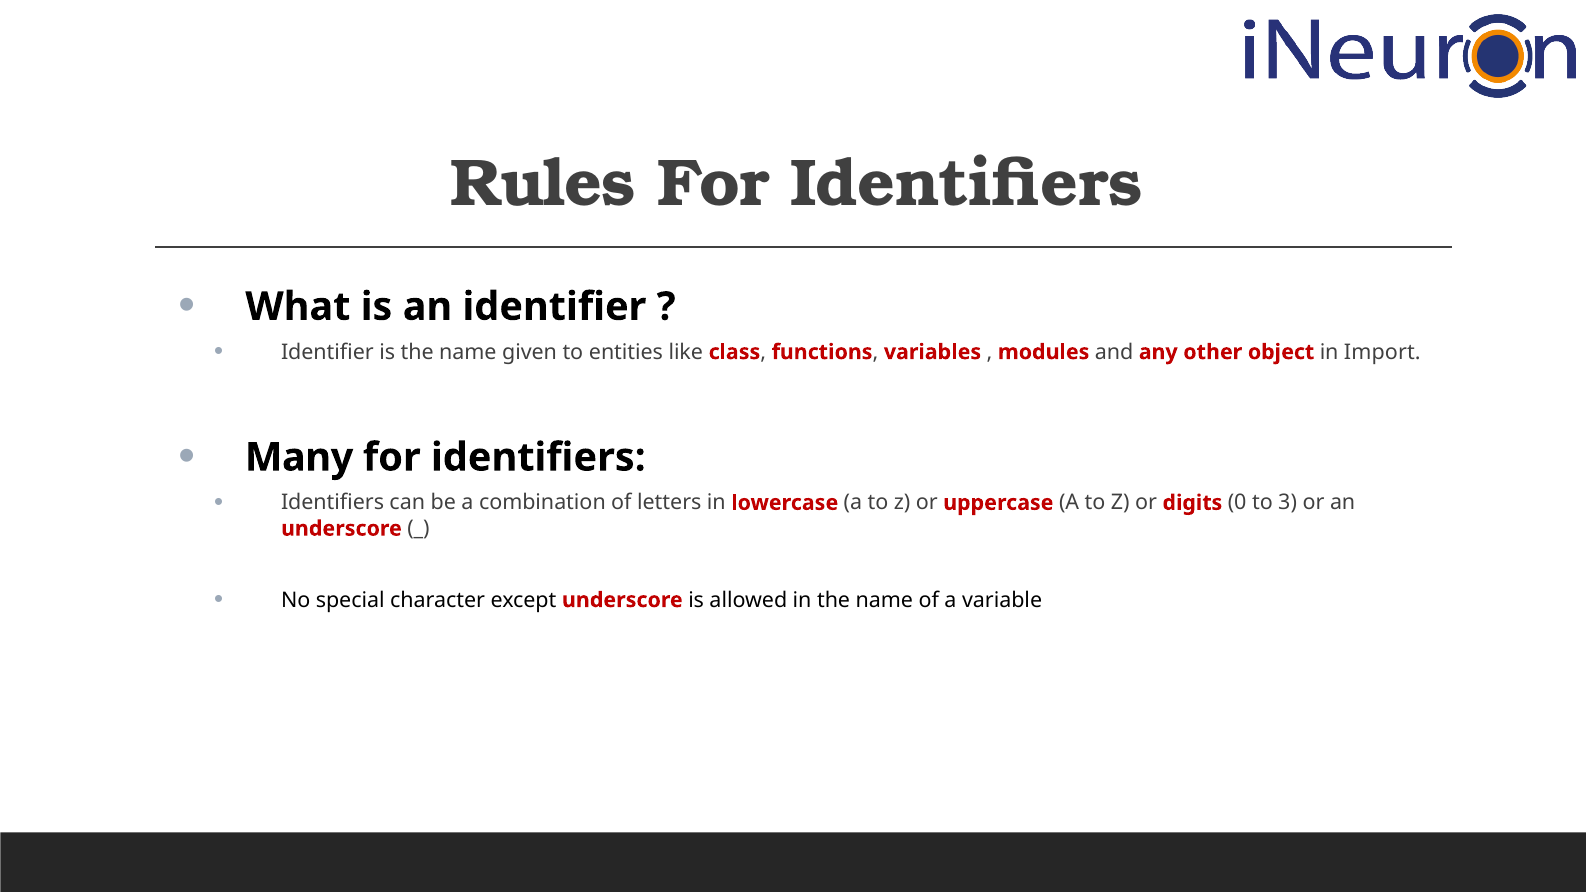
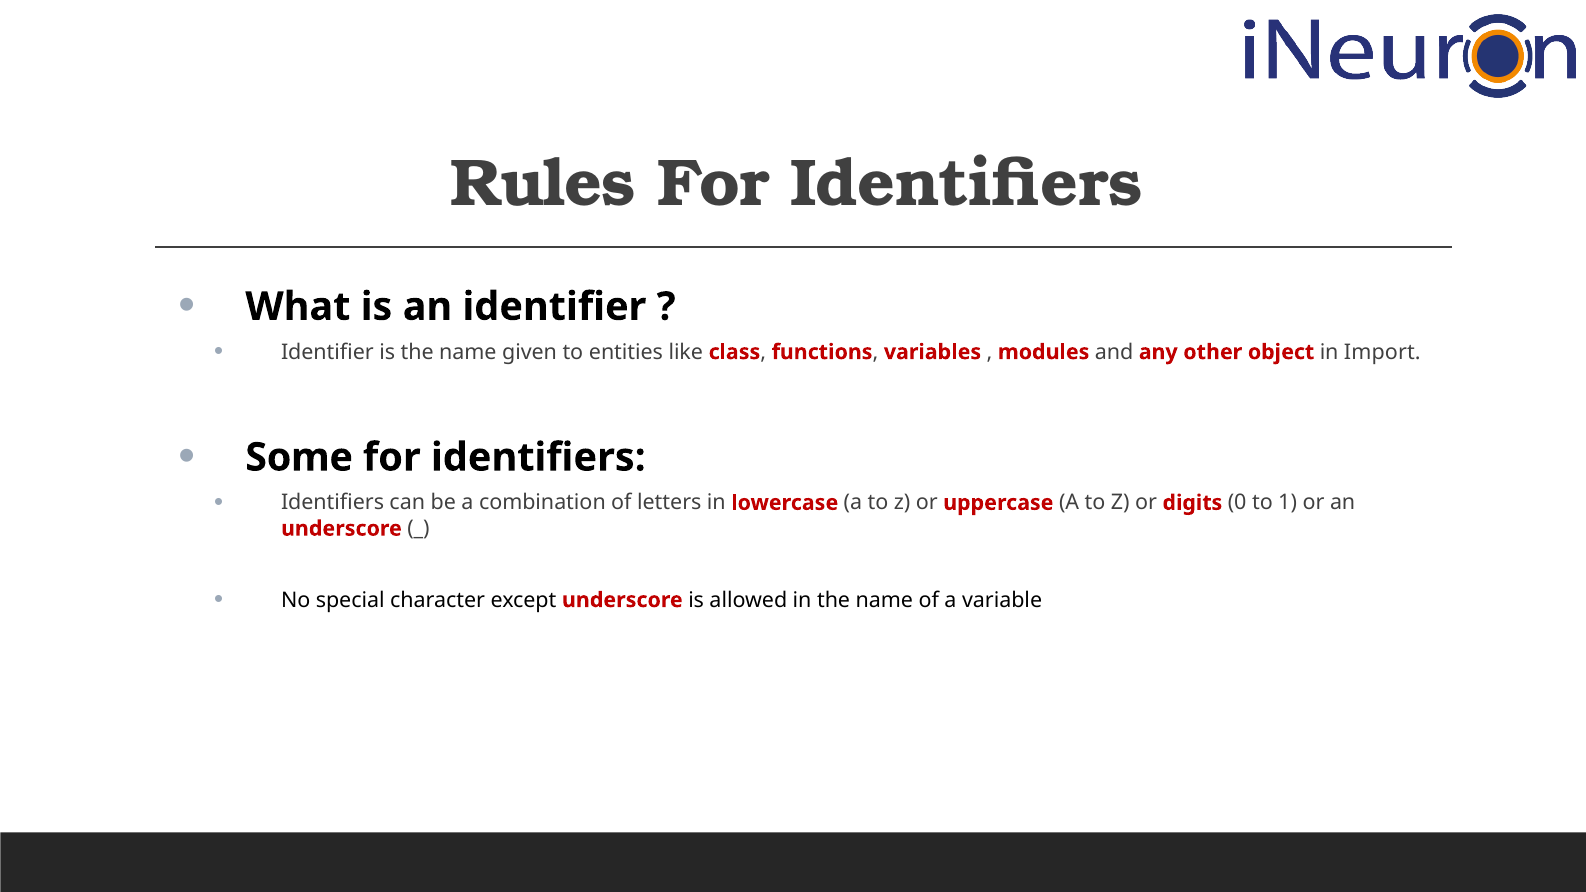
Many: Many -> Some
3: 3 -> 1
